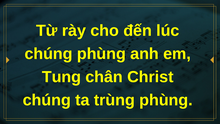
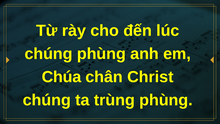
Tung: Tung -> Chúa
